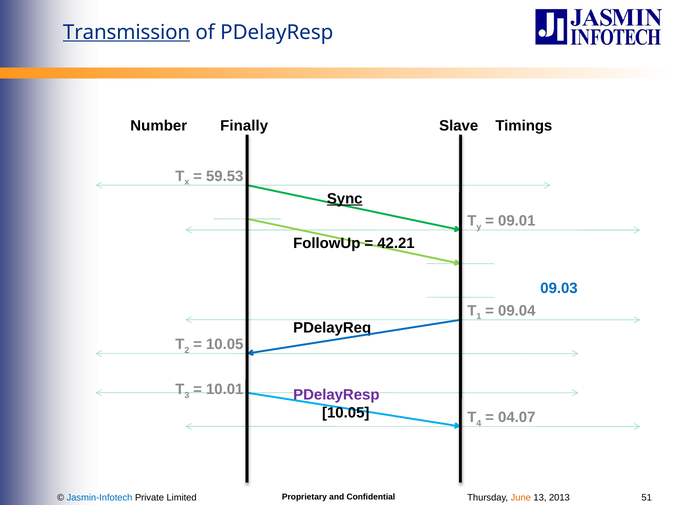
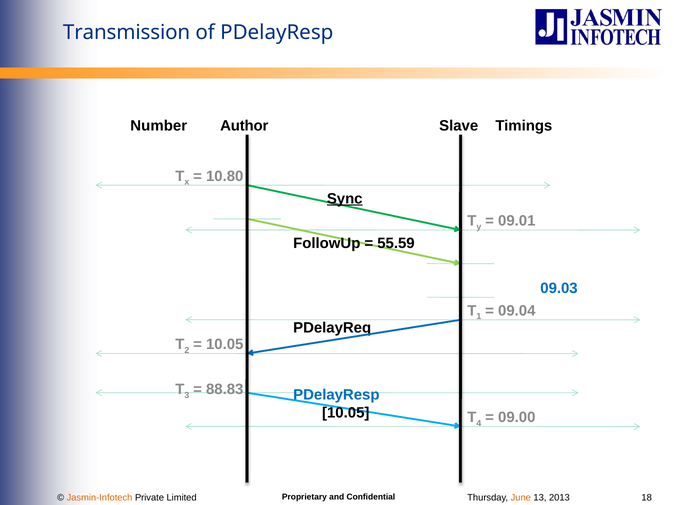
Transmission underline: present -> none
Finally: Finally -> Author
59.53: 59.53 -> 10.80
42.21: 42.21 -> 55.59
10.01: 10.01 -> 88.83
PDelayResp at (336, 395) colour: purple -> blue
04.07: 04.07 -> 09.00
51: 51 -> 18
Jasmin-Infotech colour: blue -> orange
